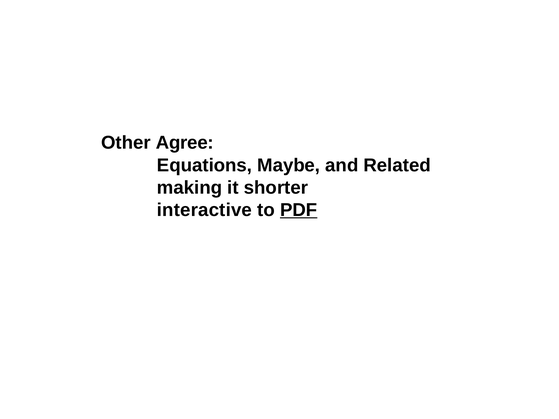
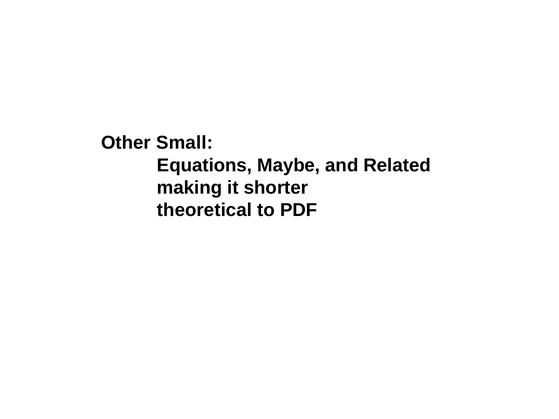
Agree: Agree -> Small
interactive: interactive -> theoretical
PDF underline: present -> none
